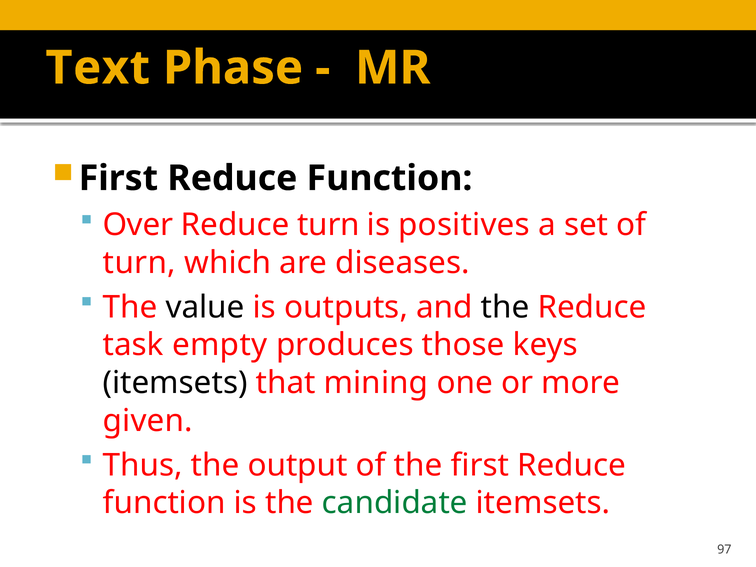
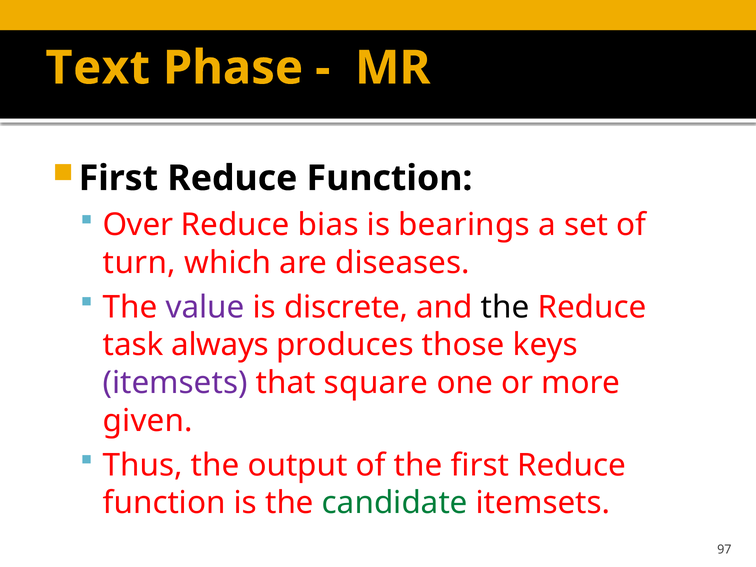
Reduce turn: turn -> bias
positives: positives -> bearings
value colour: black -> purple
outputs: outputs -> discrete
empty: empty -> always
itemsets at (175, 383) colour: black -> purple
mining: mining -> square
